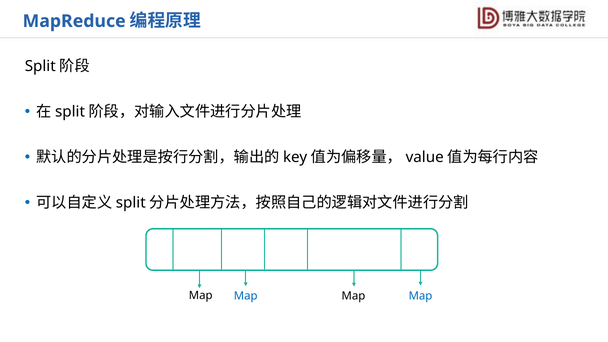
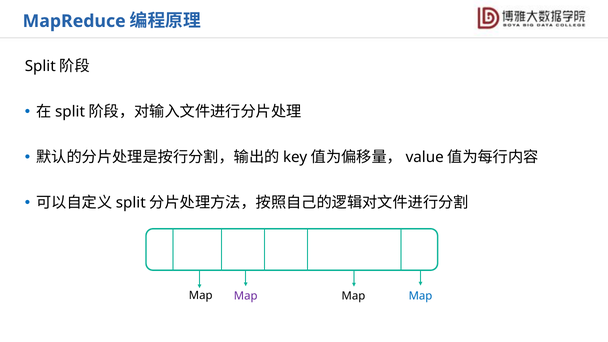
Map at (246, 296) colour: blue -> purple
